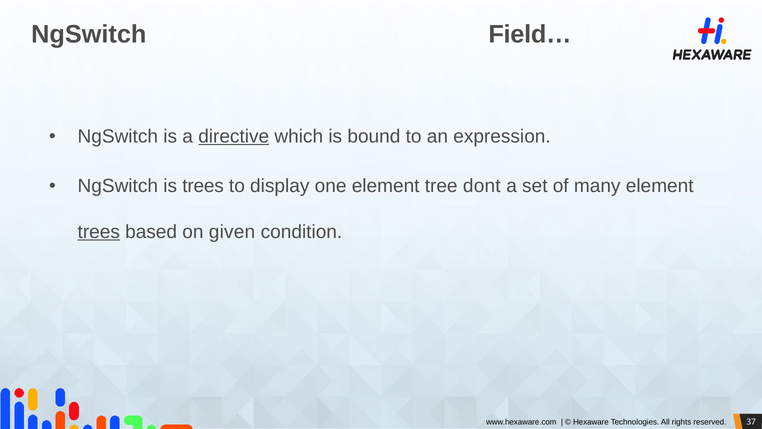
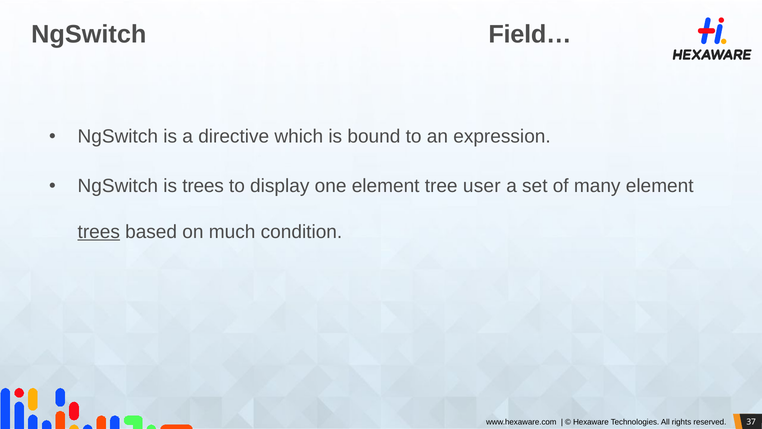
directive underline: present -> none
dont: dont -> user
given: given -> much
